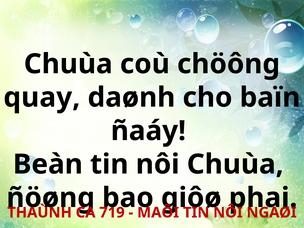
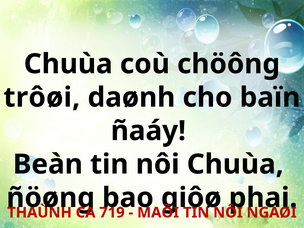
quay: quay -> trôøi
